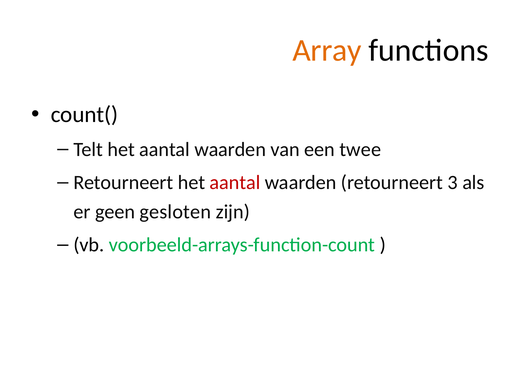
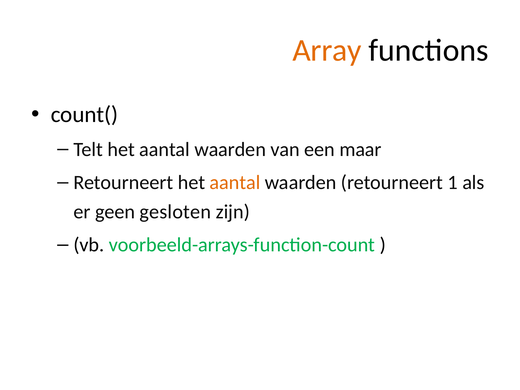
twee: twee -> maar
aantal at (235, 183) colour: red -> orange
3: 3 -> 1
